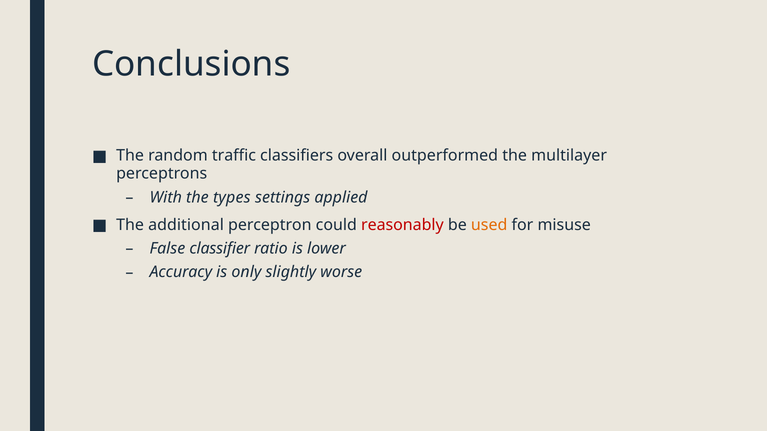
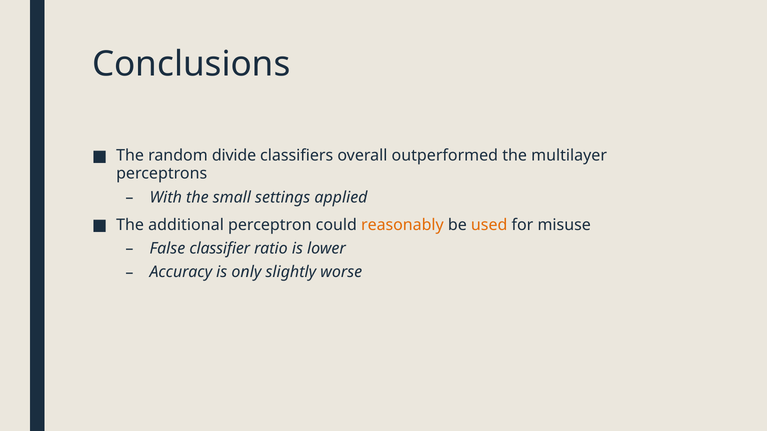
traffic: traffic -> divide
types: types -> small
reasonably colour: red -> orange
